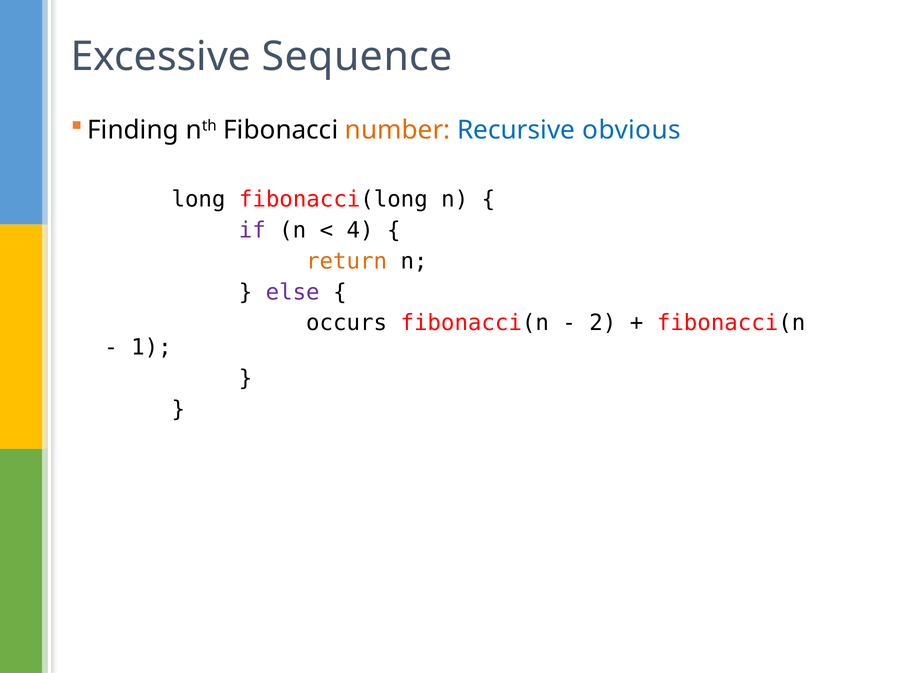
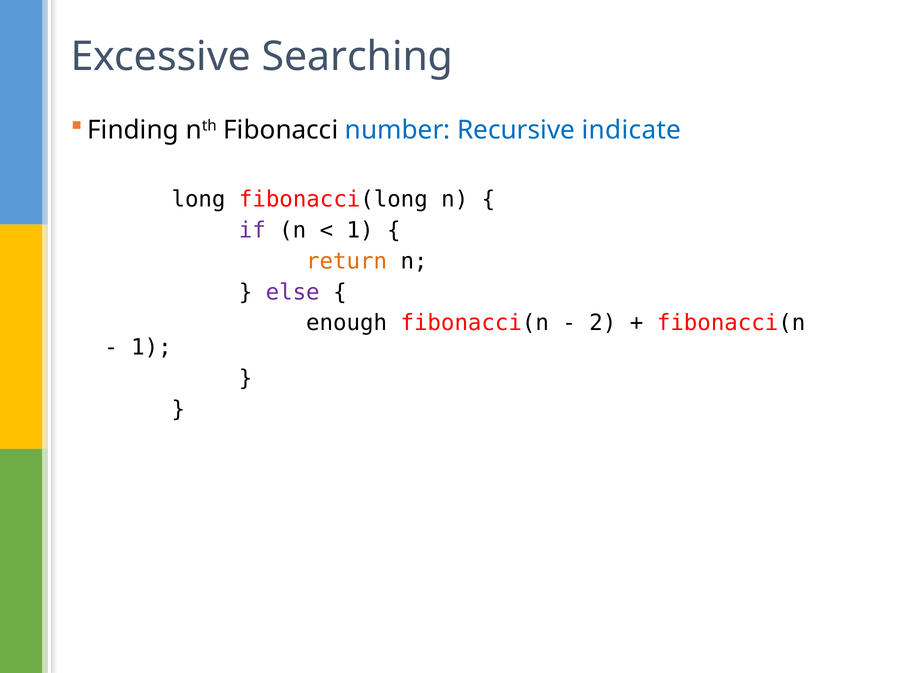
Sequence: Sequence -> Searching
number colour: orange -> blue
obvious: obvious -> indicate
4 at (360, 230): 4 -> 1
occurs: occurs -> enough
